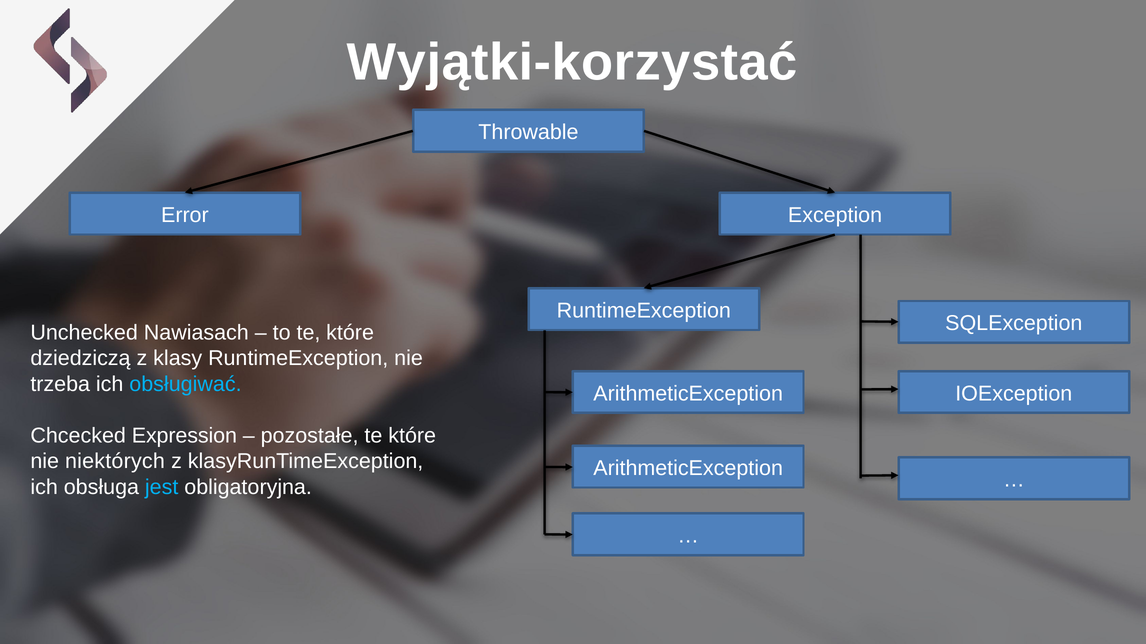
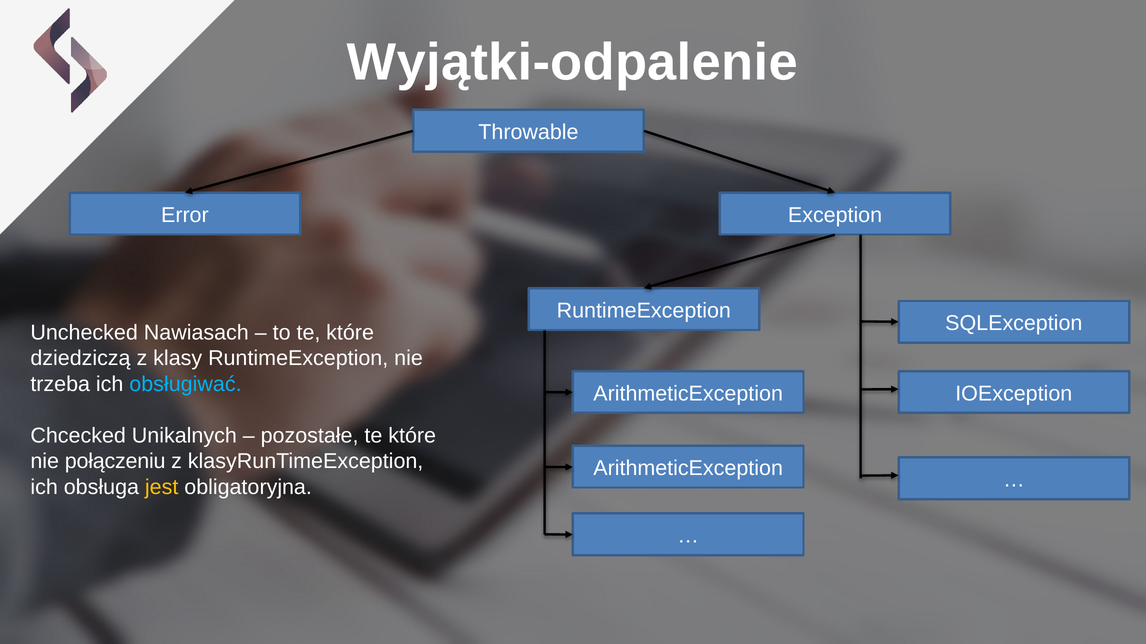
Wyjątki-korzystać: Wyjątki-korzystać -> Wyjątki-odpalenie
Expression: Expression -> Unikalnych
niektórych: niektórych -> połączeniu
jest colour: light blue -> yellow
